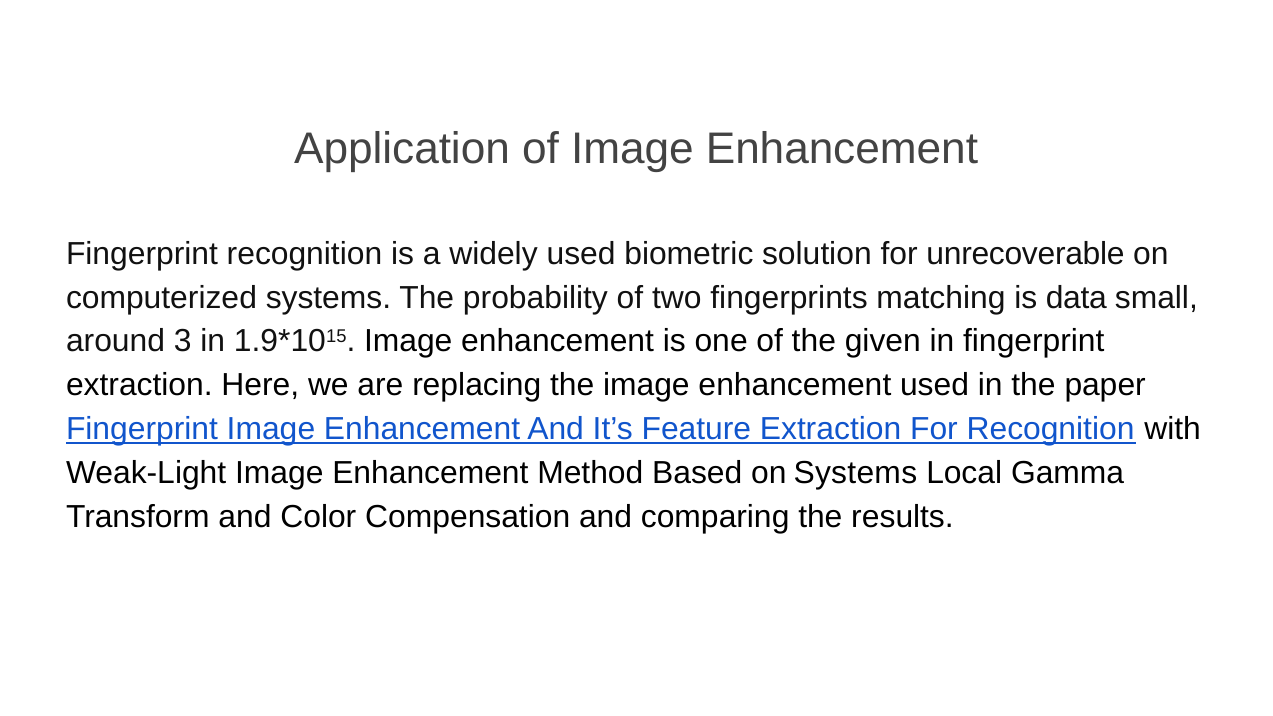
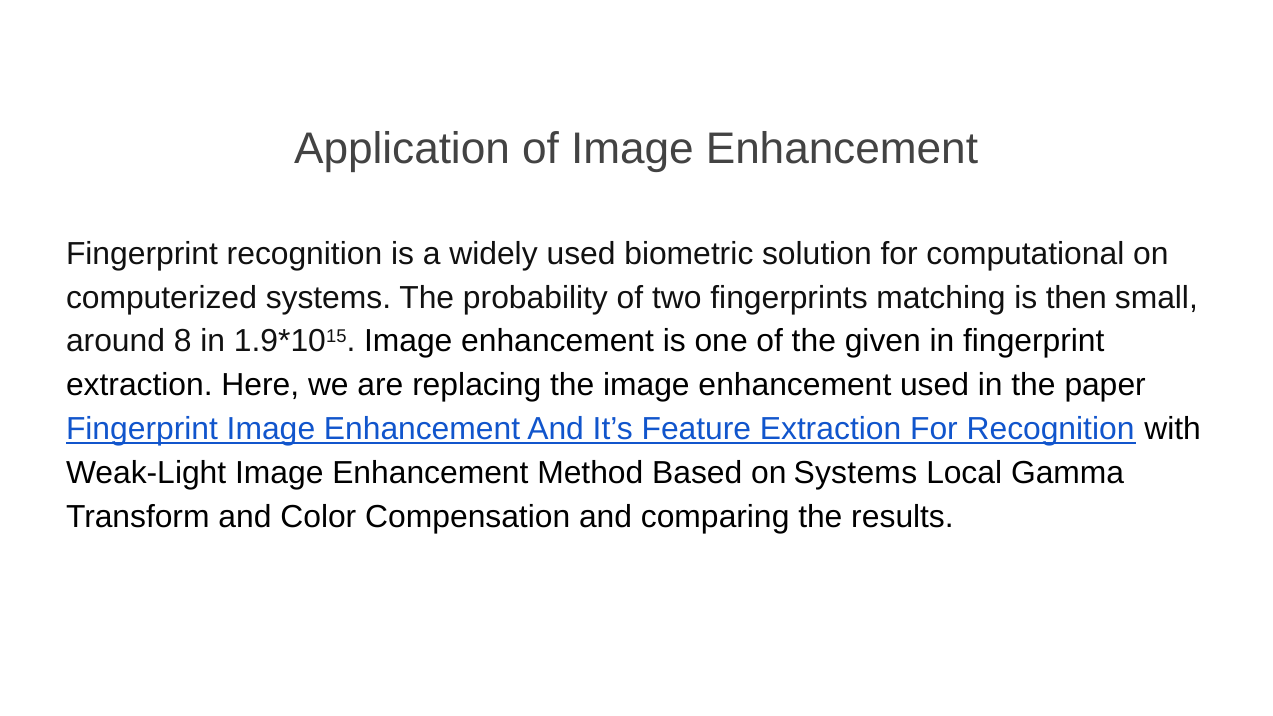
unrecoverable: unrecoverable -> computational
data: data -> then
3: 3 -> 8
